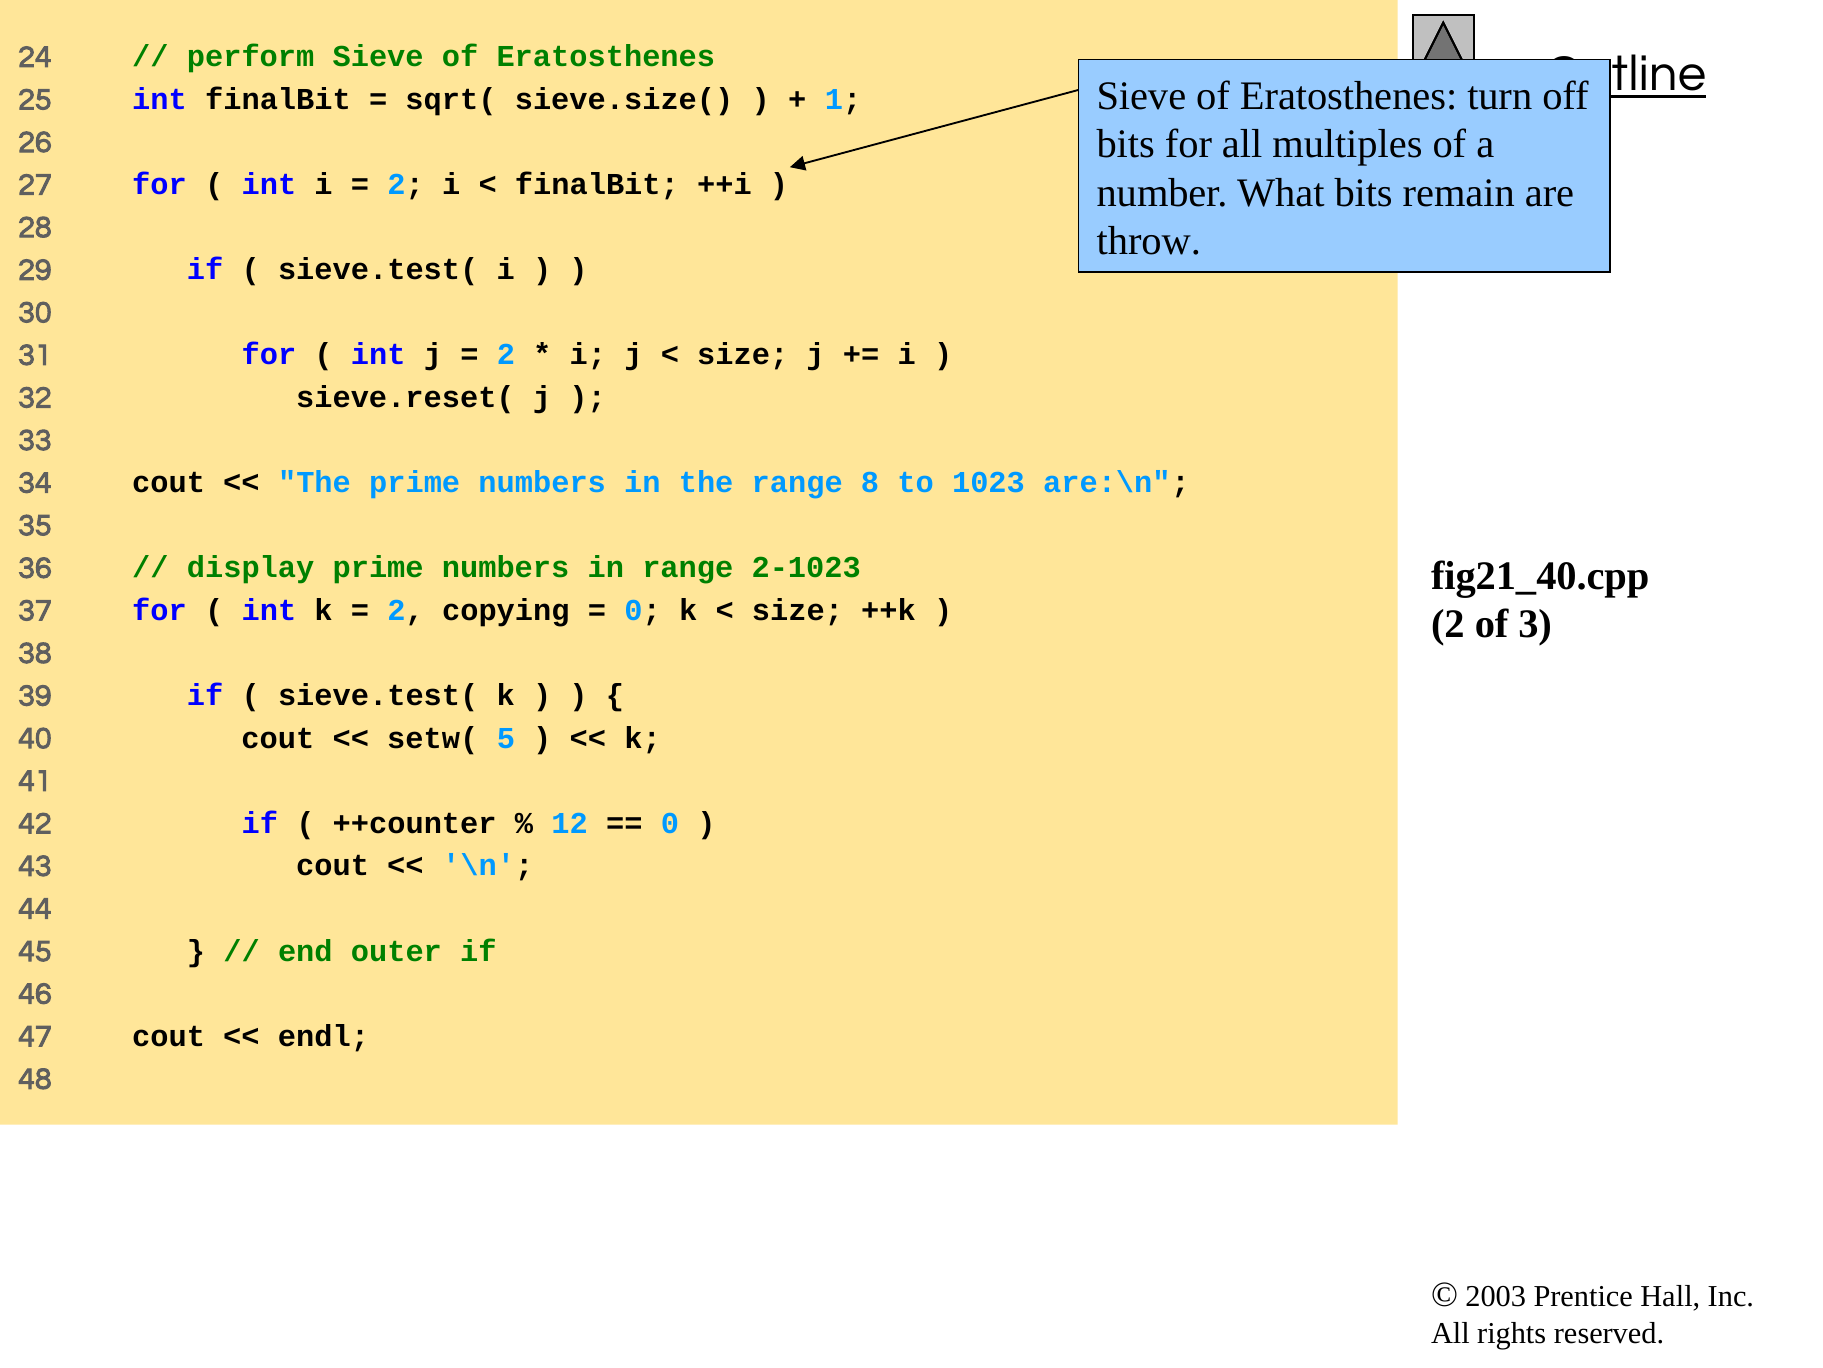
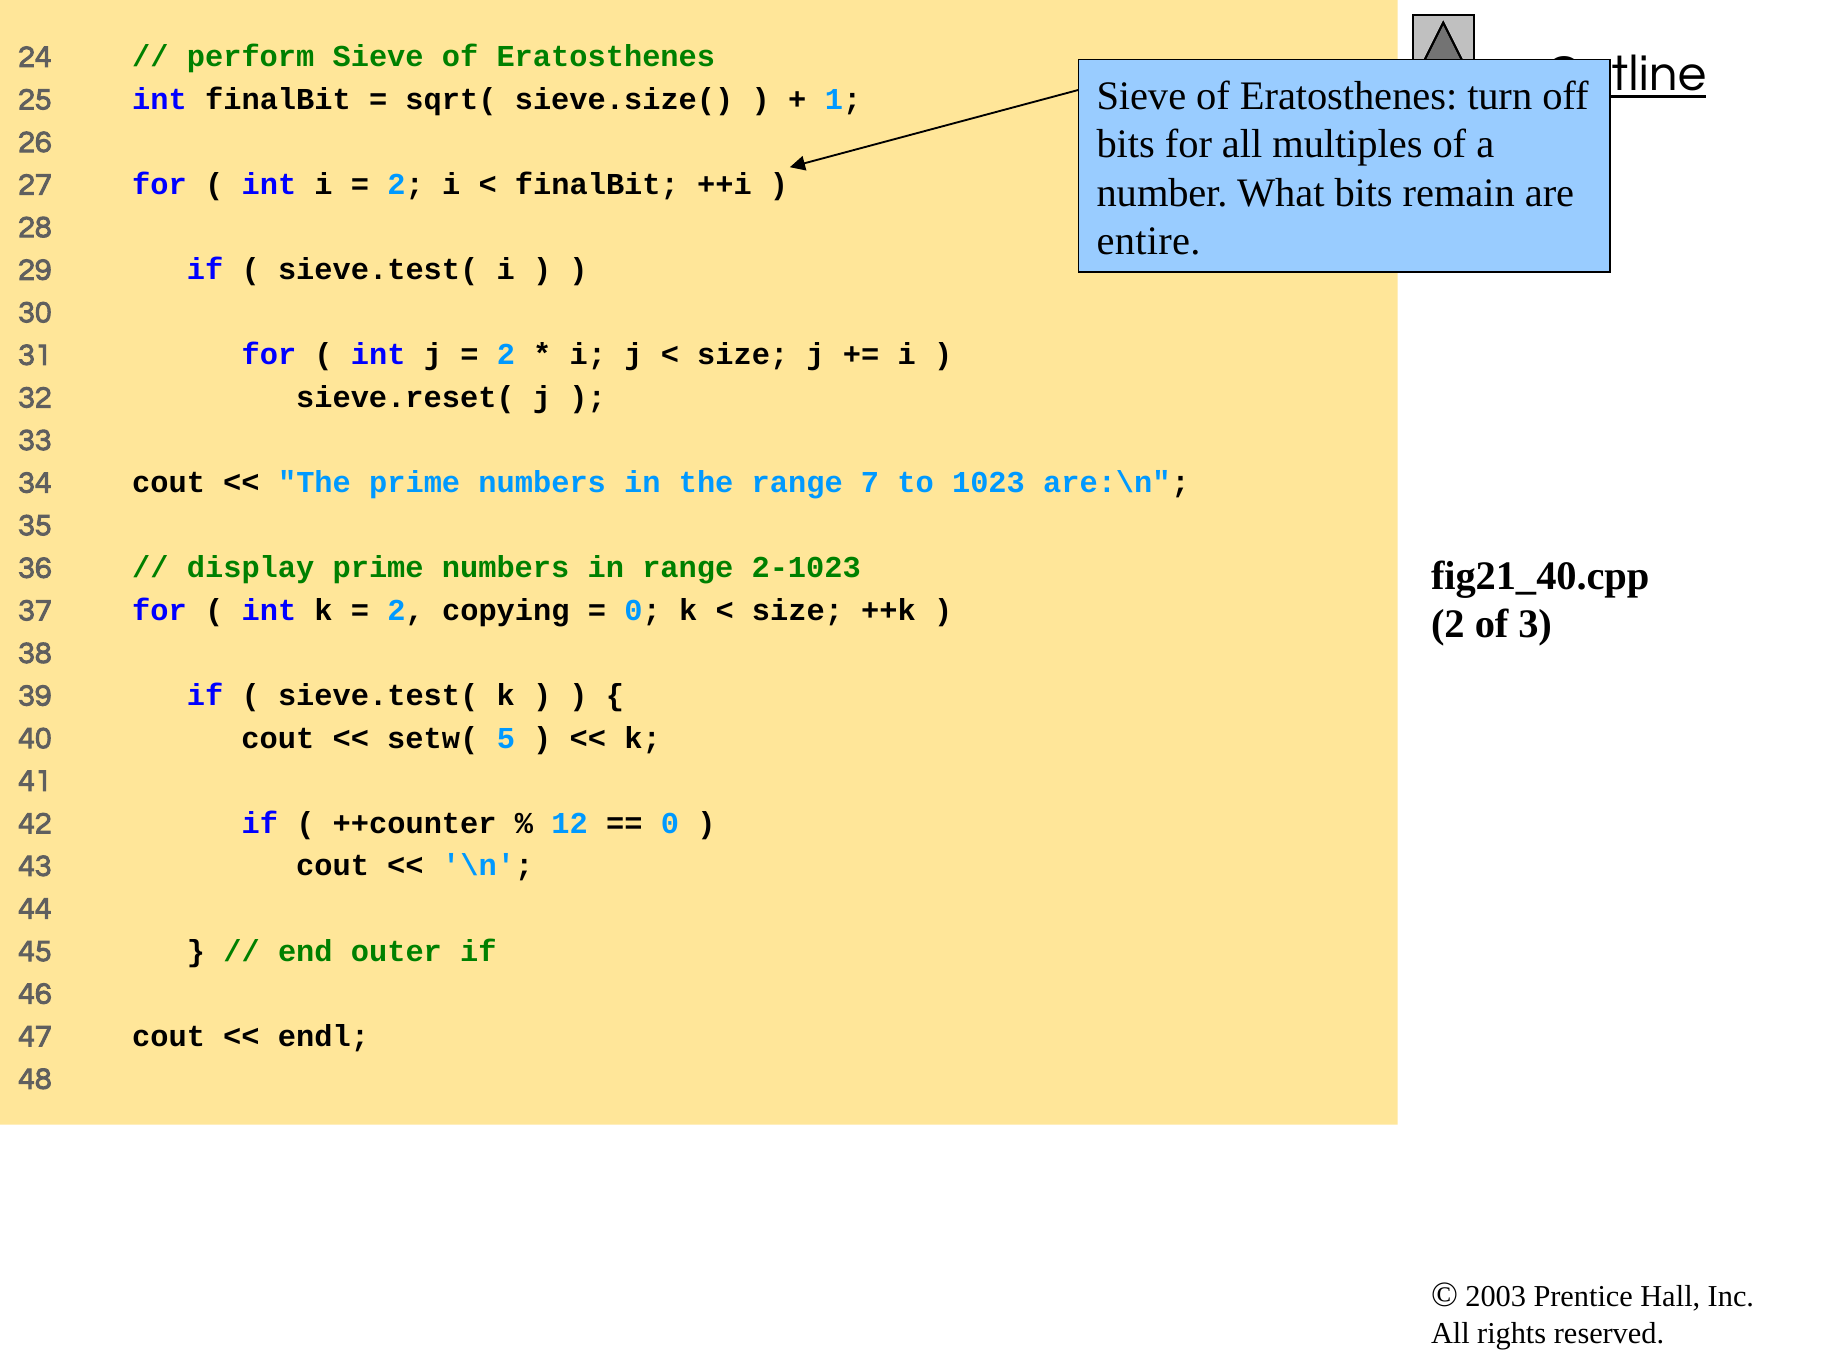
throw: throw -> entire
8: 8 -> 7
